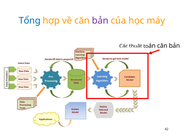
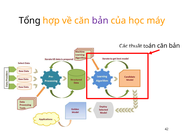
Tổng colour: blue -> black
